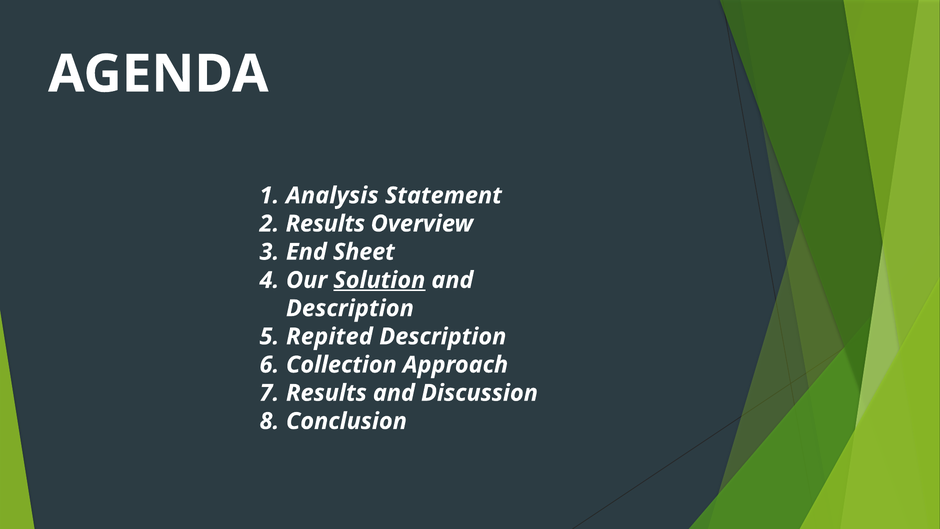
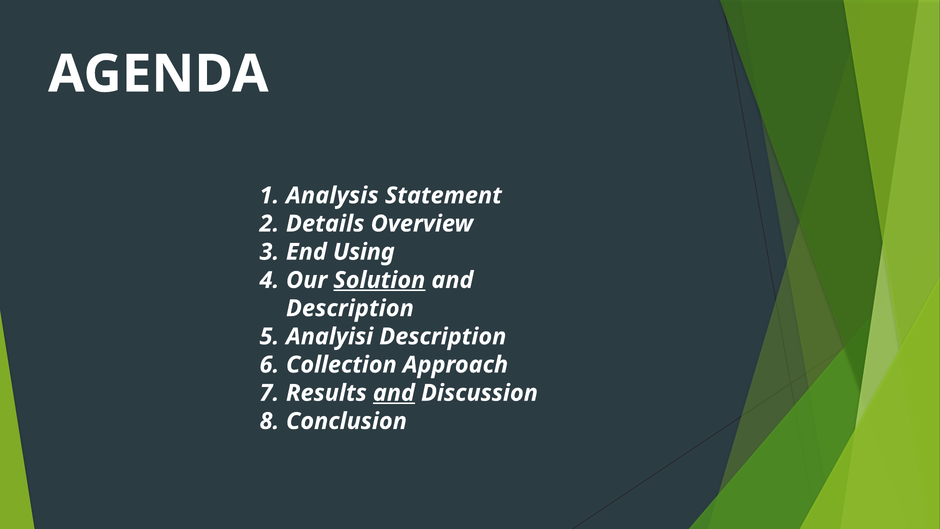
Results at (325, 224): Results -> Details
Sheet: Sheet -> Using
Repited: Repited -> Analyisi
and at (394, 393) underline: none -> present
